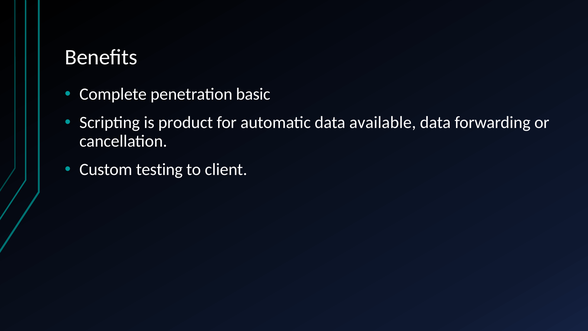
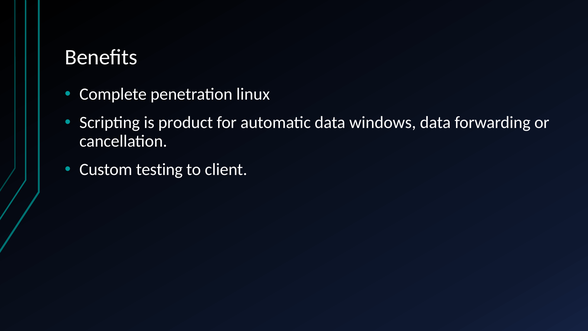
basic: basic -> linux
available: available -> windows
